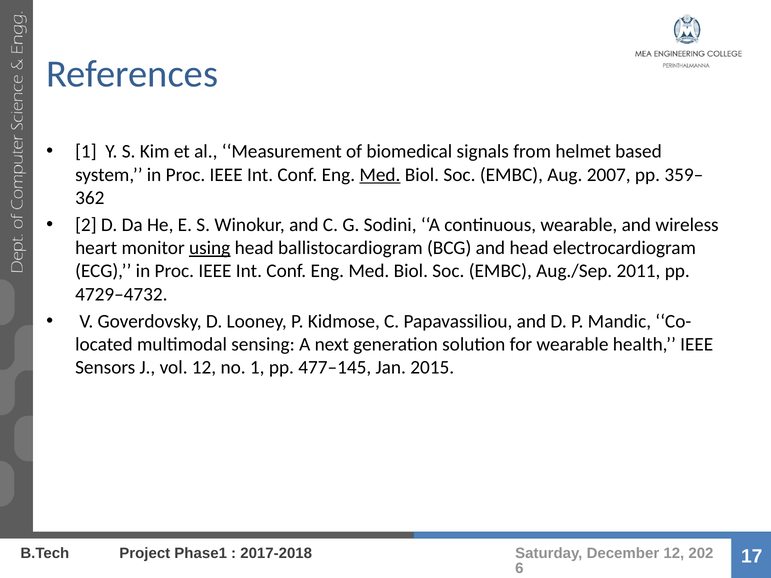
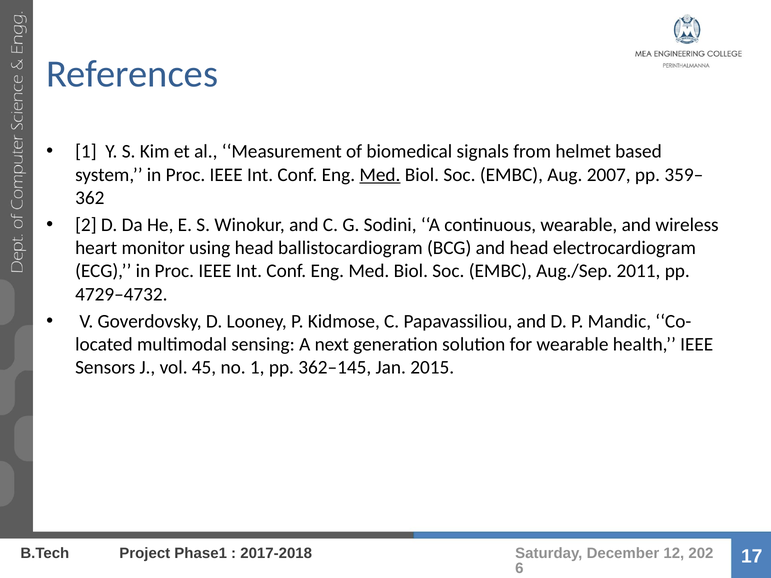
using underline: present -> none
vol 12: 12 -> 45
477–145: 477–145 -> 362–145
